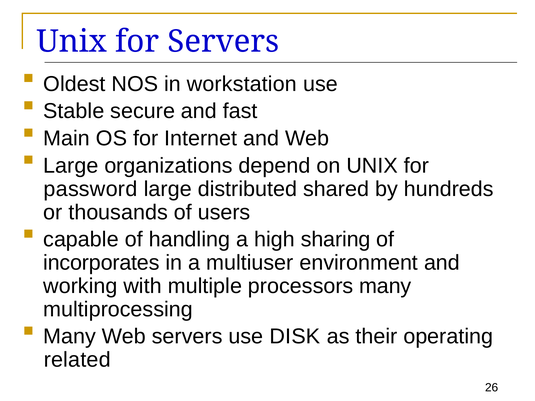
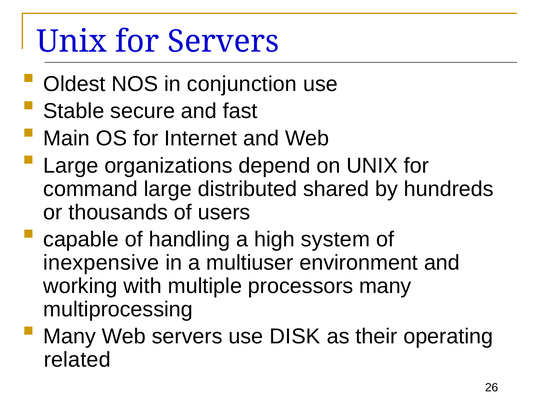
workstation: workstation -> conjunction
password: password -> command
sharing: sharing -> system
incorporates: incorporates -> inexpensive
